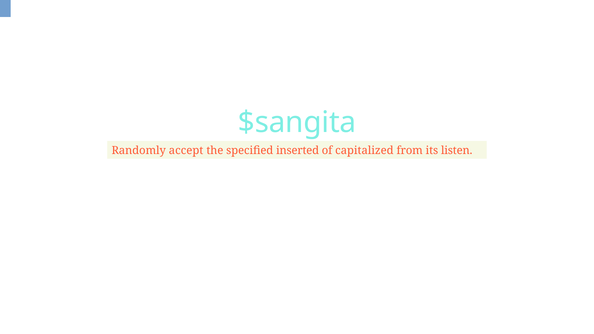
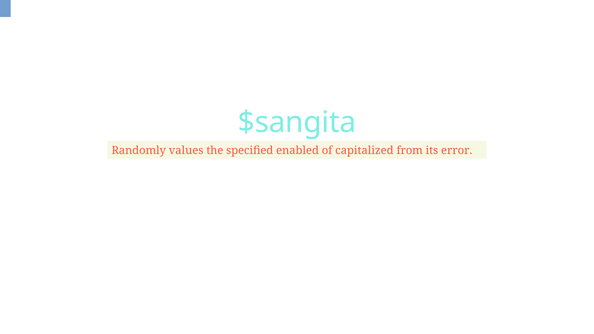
accept: accept -> values
inserted: inserted -> enabled
listen: listen -> error
